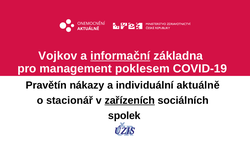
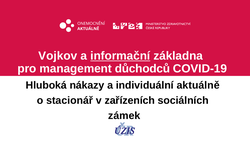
poklesem: poklesem -> důchodců
Pravětín: Pravětín -> Hluboká
zařízeních underline: present -> none
spolek: spolek -> zámek
